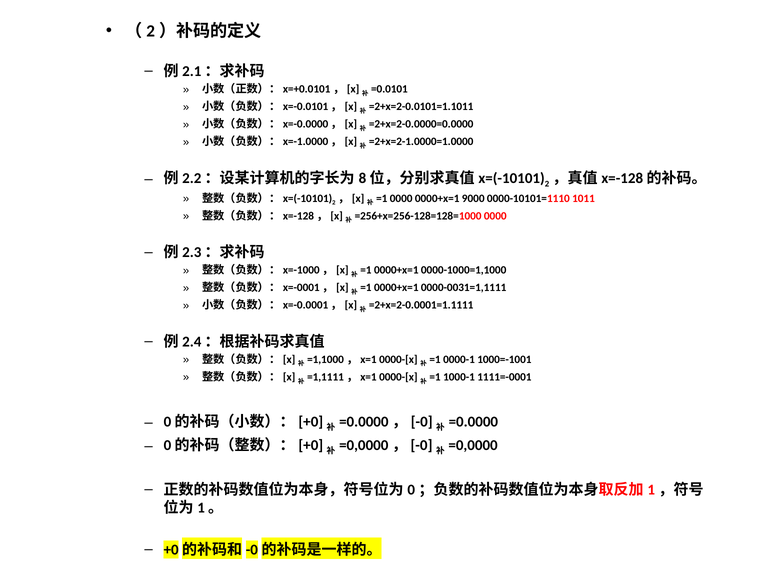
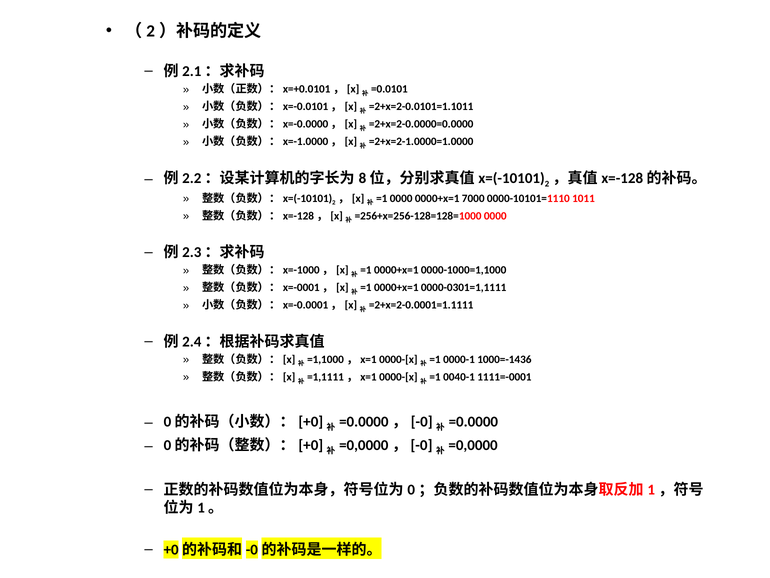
9000: 9000 -> 7000
0000-0031=1,1111: 0000-0031=1,1111 -> 0000-0301=1,1111
1000=-1001: 1000=-1001 -> 1000=-1436
1000-1: 1000-1 -> 0040-1
